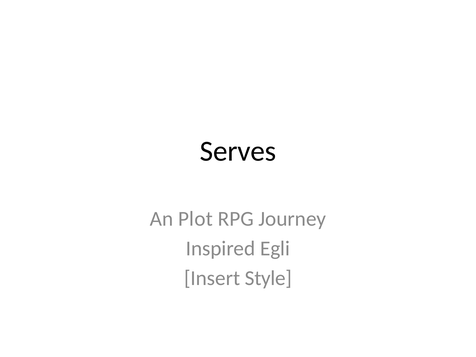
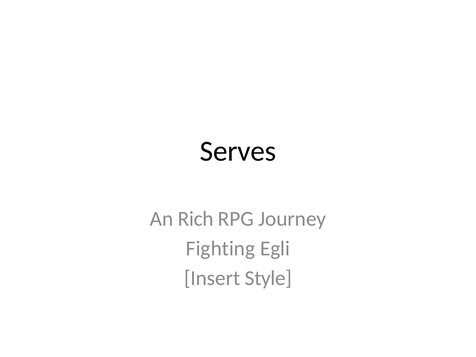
Plot: Plot -> Rich
Inspired: Inspired -> Fighting
